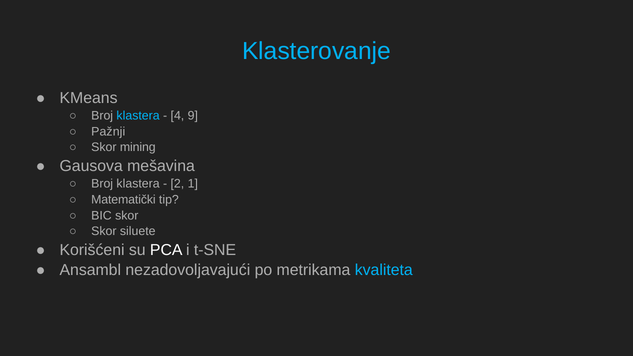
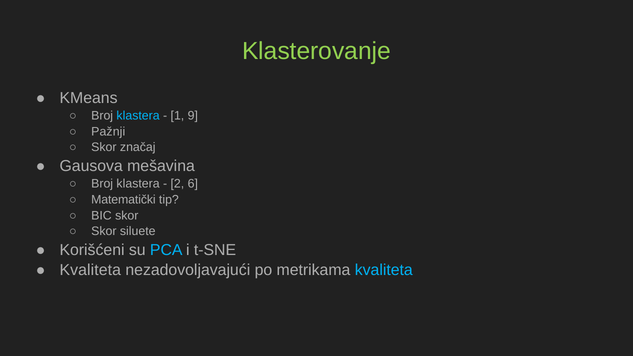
Klasterovanje colour: light blue -> light green
4: 4 -> 1
mining: mining -> značaj
1: 1 -> 6
PCA colour: white -> light blue
Ansambl at (90, 270): Ansambl -> Kvaliteta
